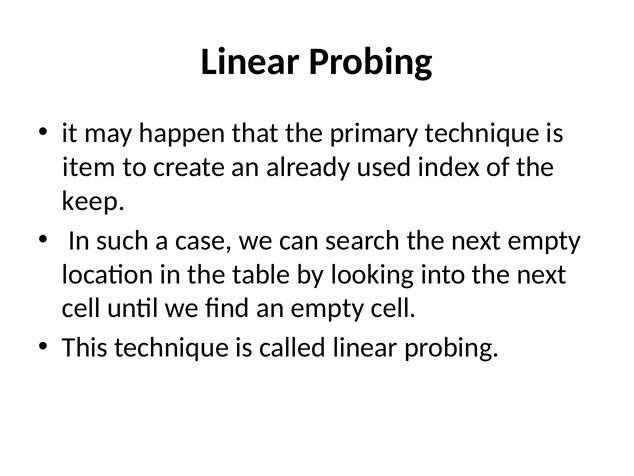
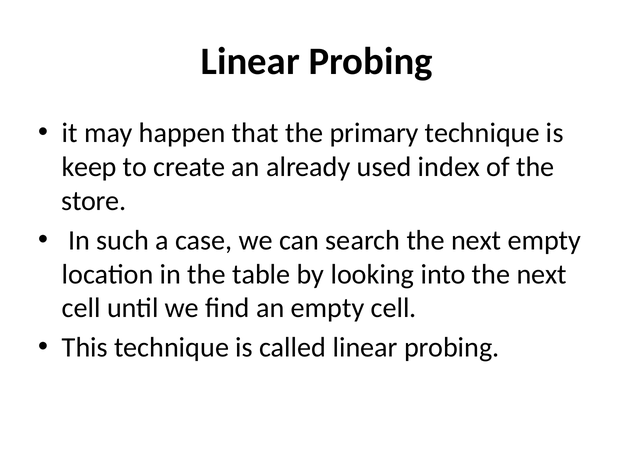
item: item -> keep
keep: keep -> store
